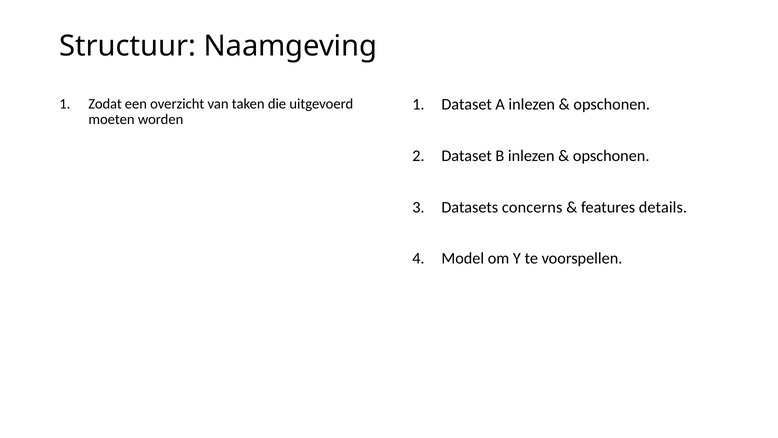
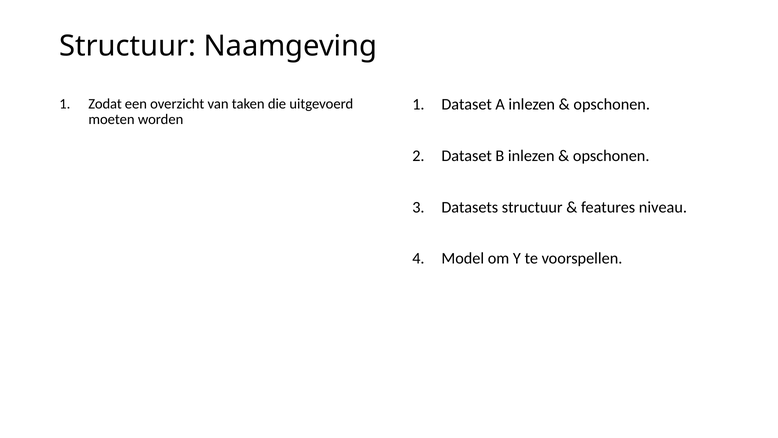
Datasets concerns: concerns -> structuur
details: details -> niveau
